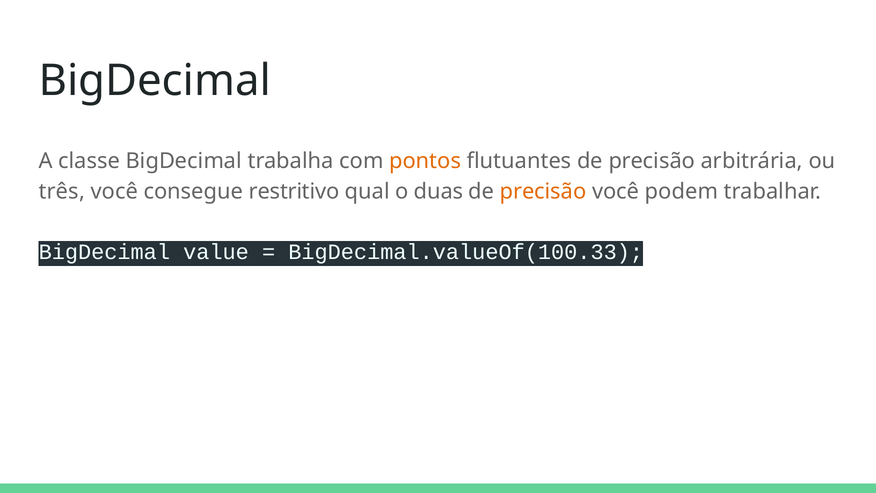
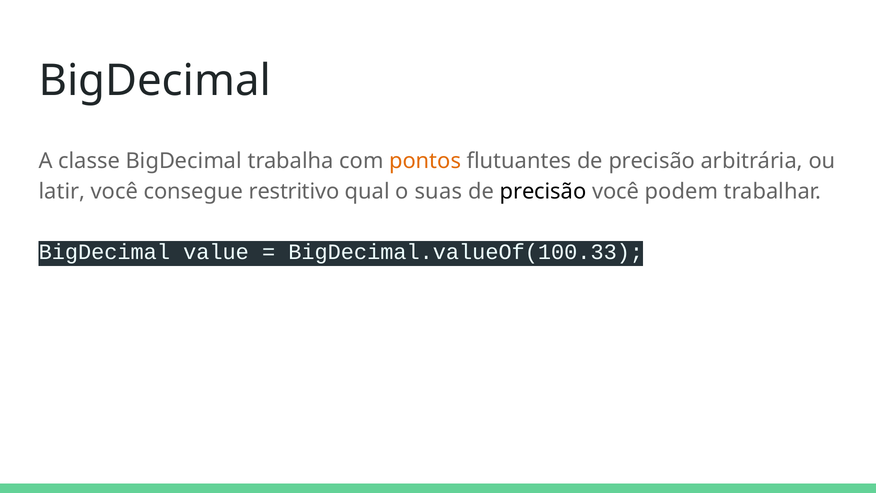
três: três -> latir
duas: duas -> suas
precisão at (543, 191) colour: orange -> black
